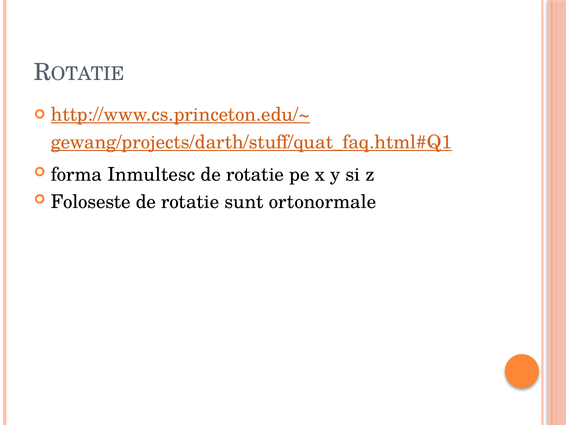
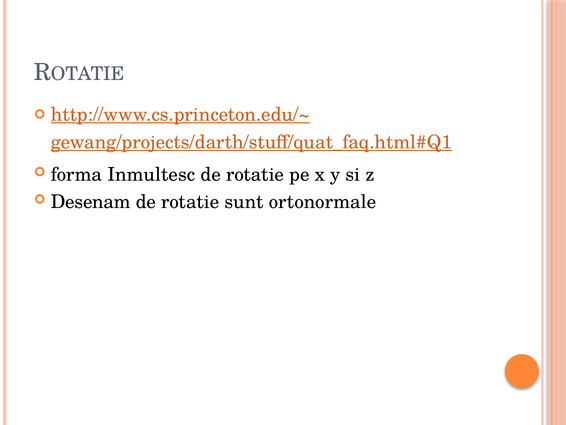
Foloseste: Foloseste -> Desenam
